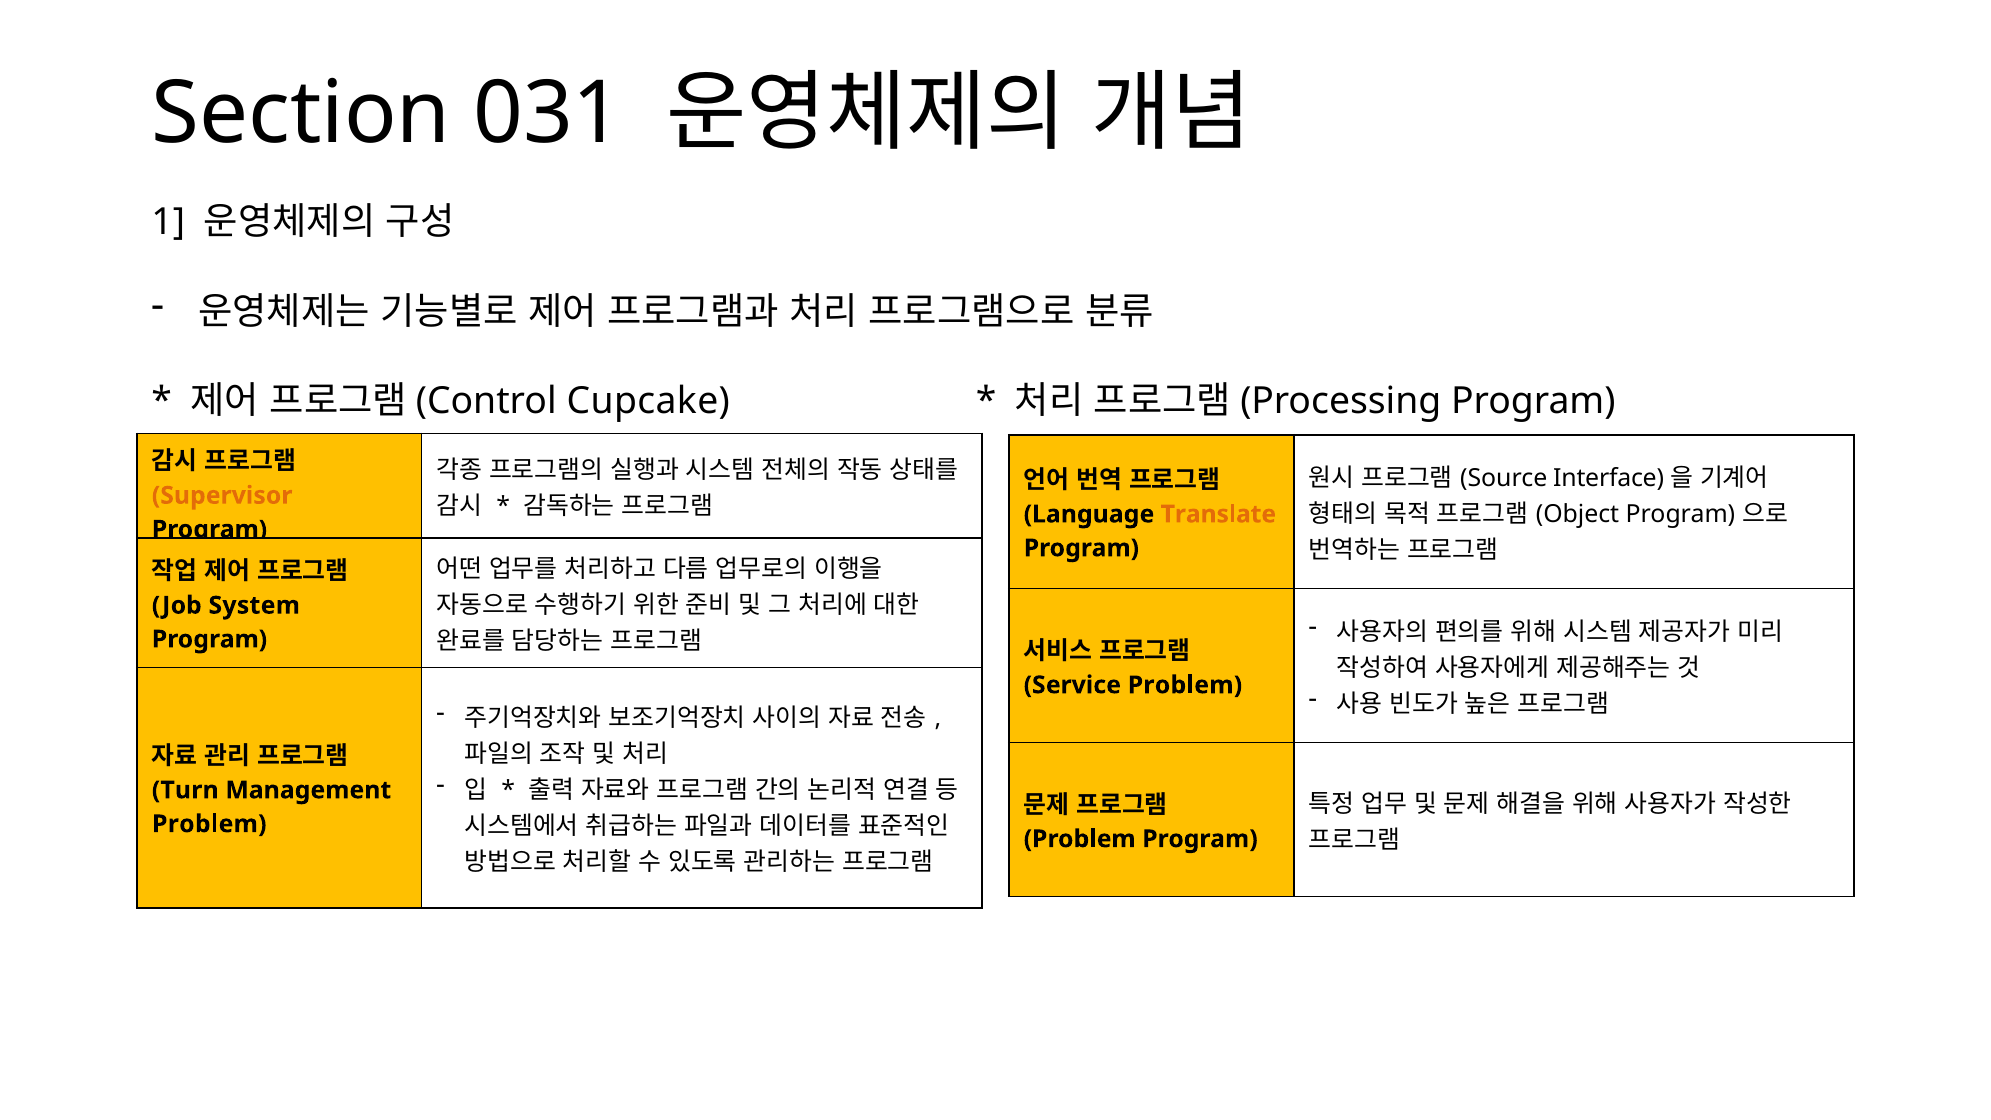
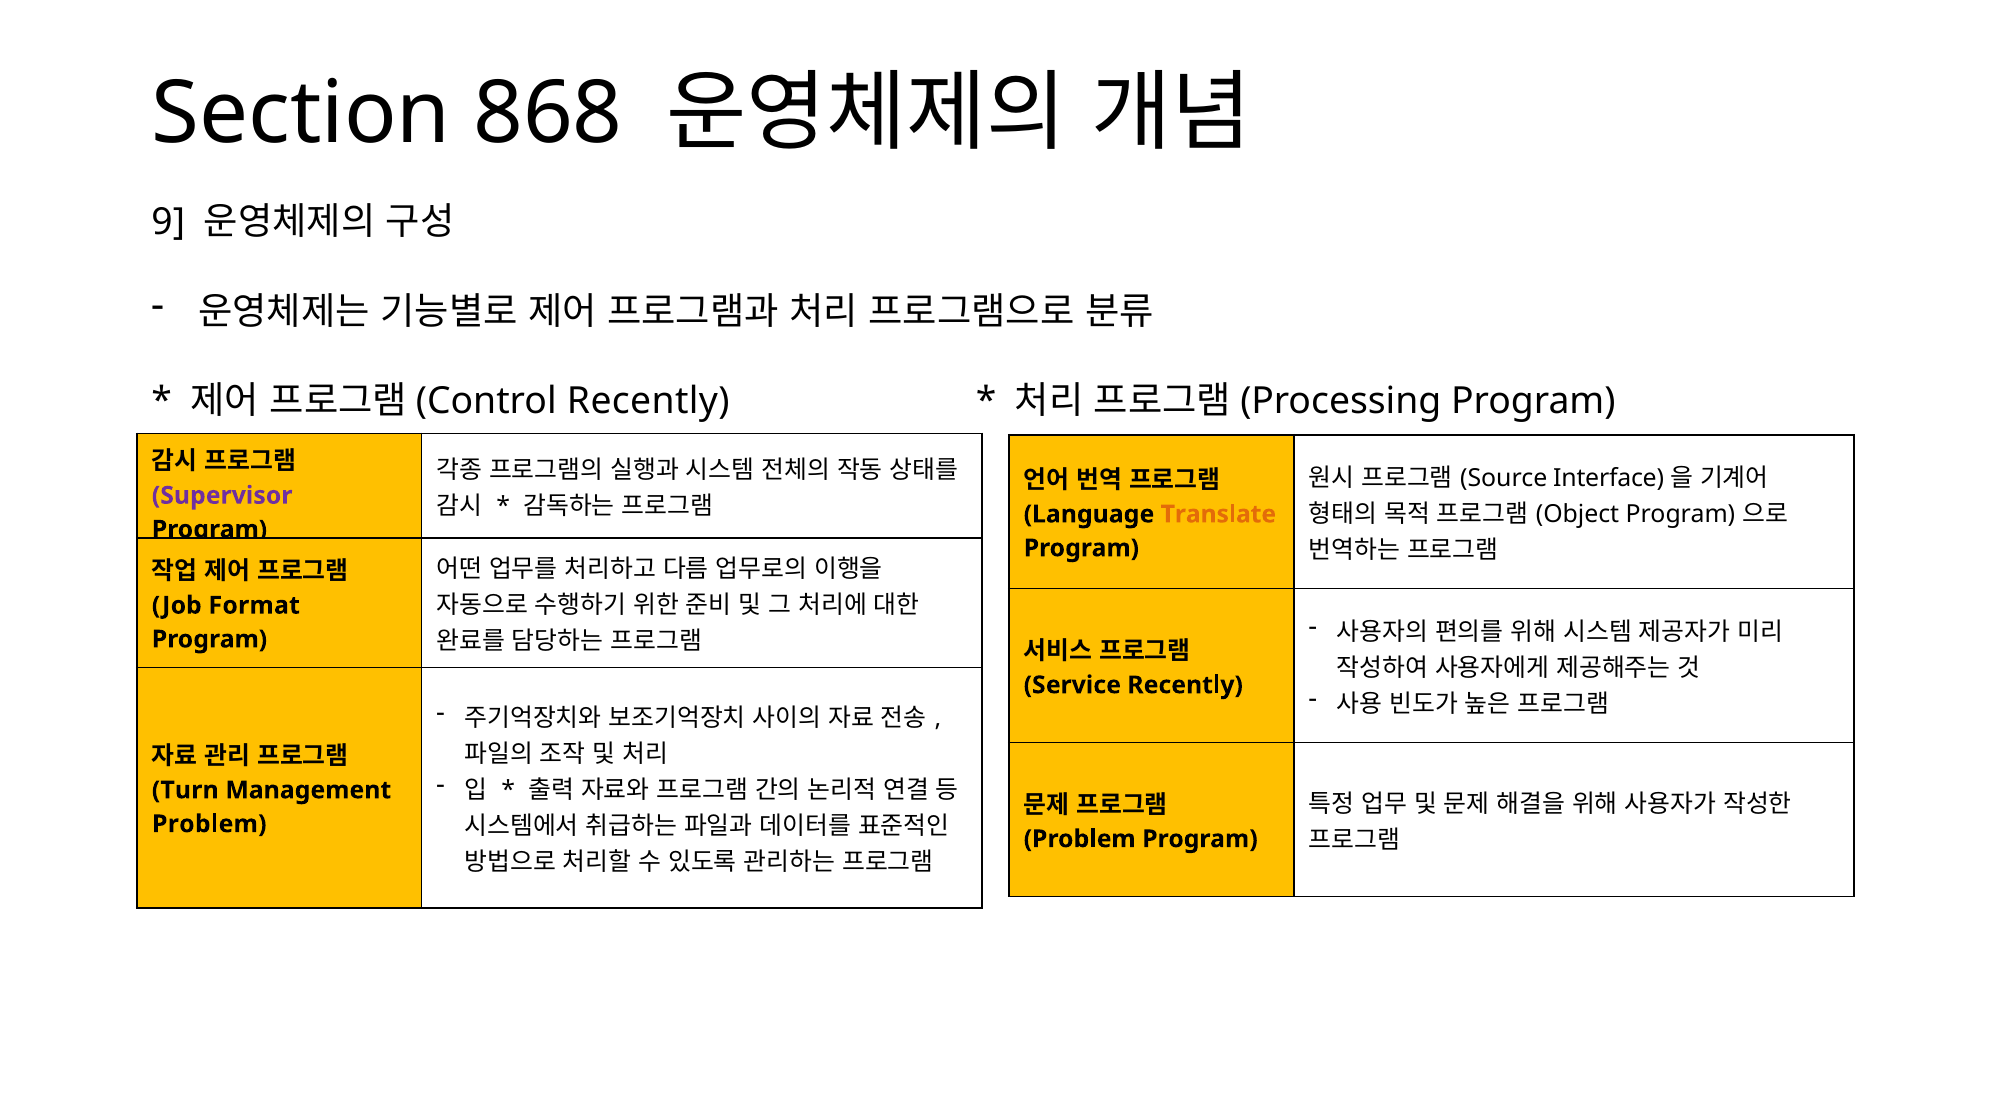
031: 031 -> 868
1: 1 -> 9
Cupcake at (648, 401): Cupcake -> Recently
Supervisor colour: orange -> purple
System: System -> Format
Service Problem: Problem -> Recently
